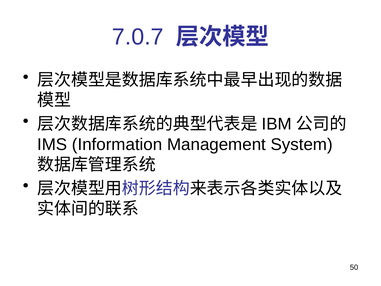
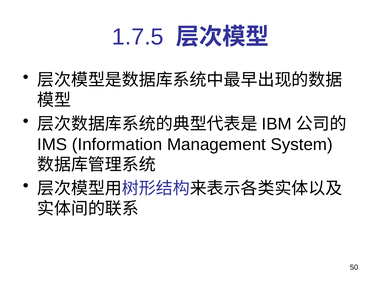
7.0.7: 7.0.7 -> 1.7.5
